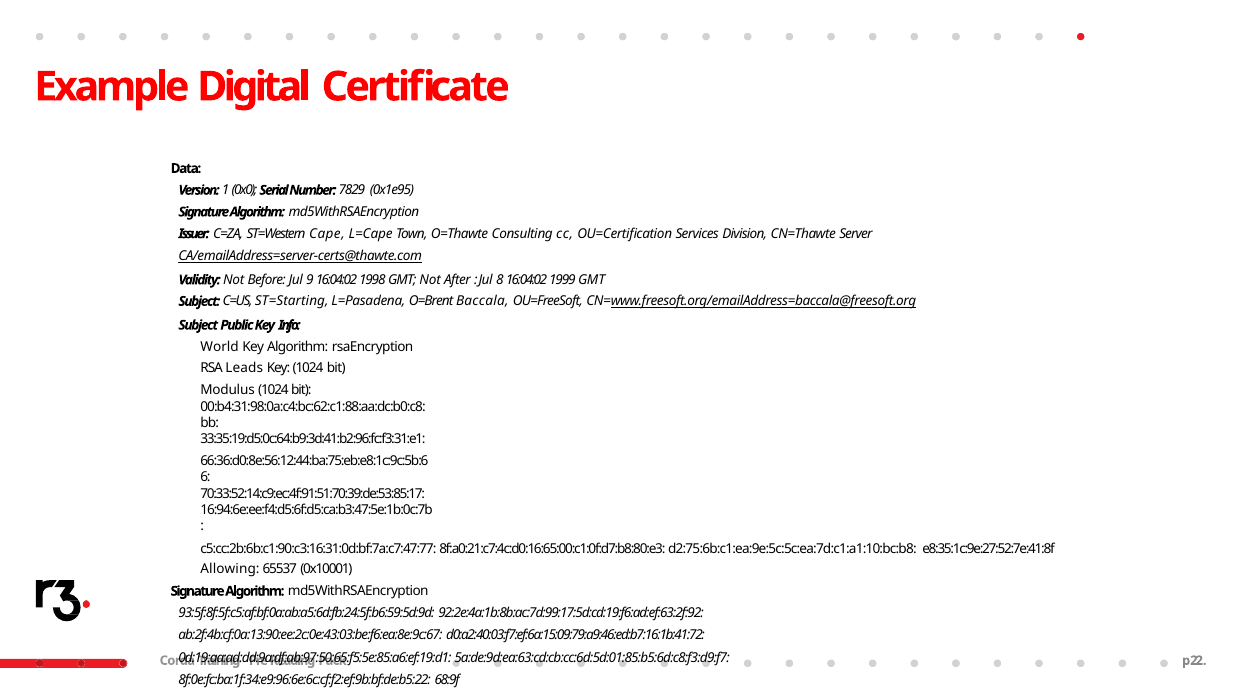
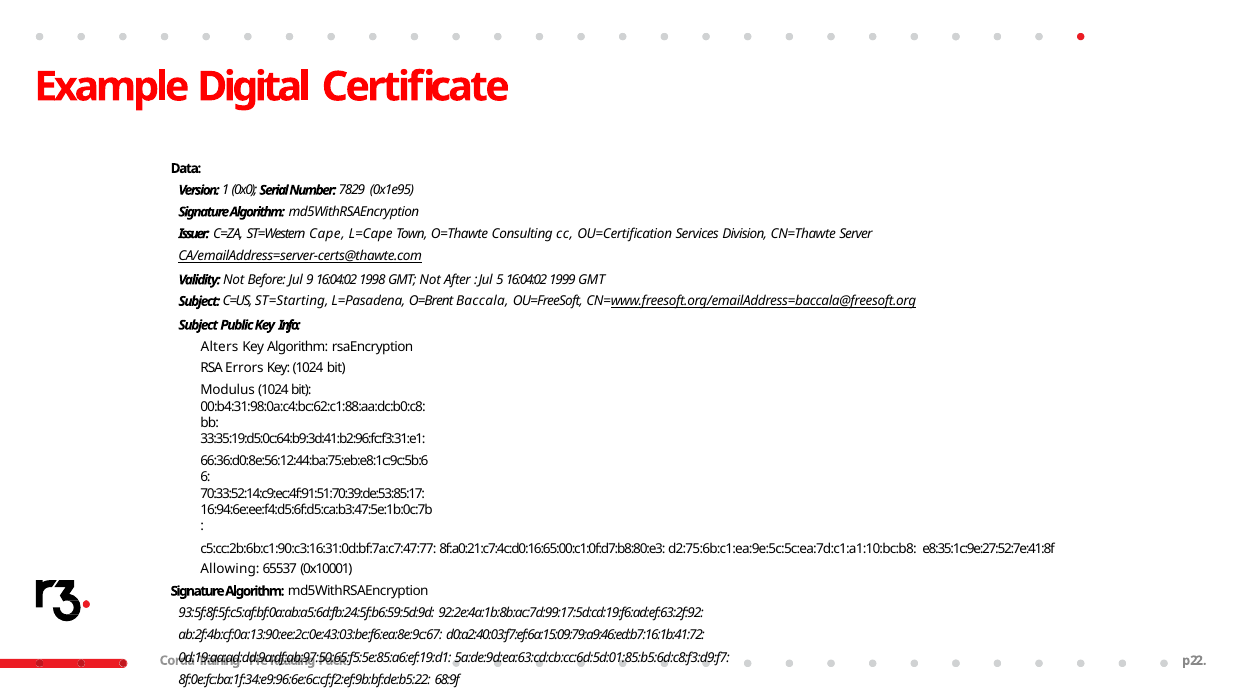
8: 8 -> 5
World: World -> Alters
Leads: Leads -> Errors
